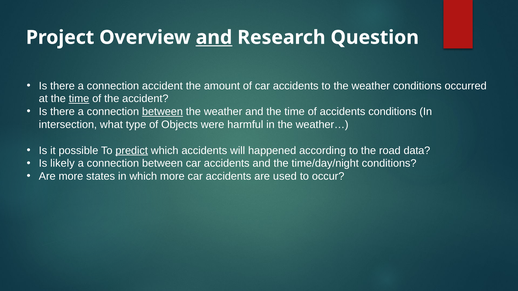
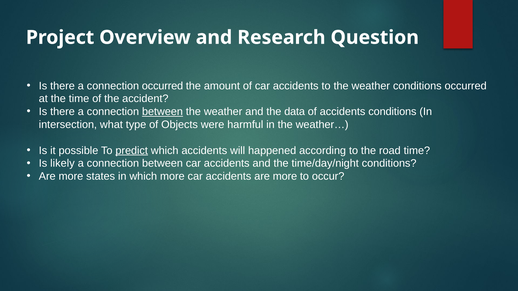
and at (214, 37) underline: present -> none
connection accident: accident -> occurred
time at (79, 99) underline: present -> none
and the time: time -> data
road data: data -> time
accidents are used: used -> more
